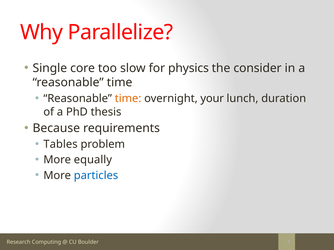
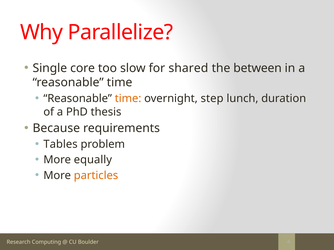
physics: physics -> shared
consider: consider -> between
your: your -> step
particles colour: blue -> orange
